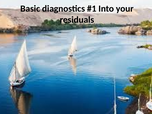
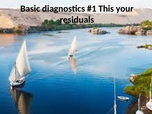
Into: Into -> This
